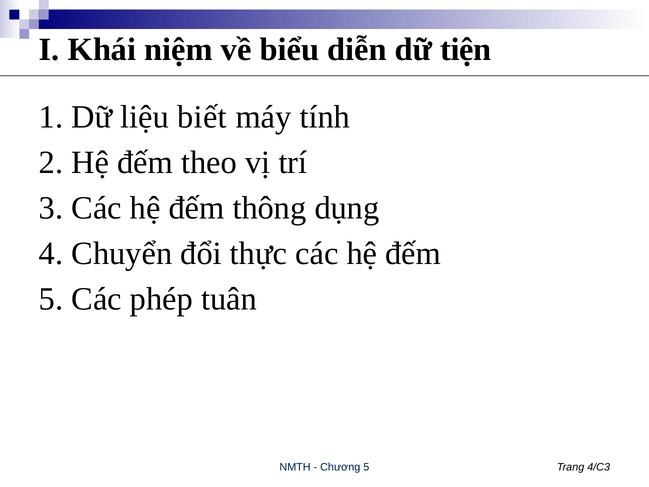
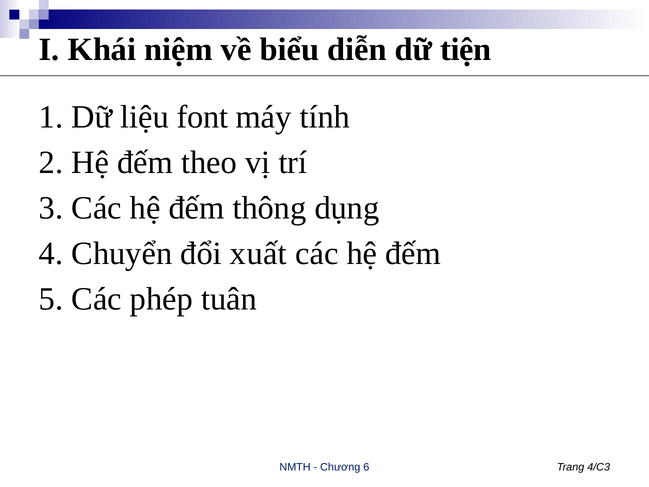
biết: biết -> font
thực: thực -> xuất
5: 5 -> 6
